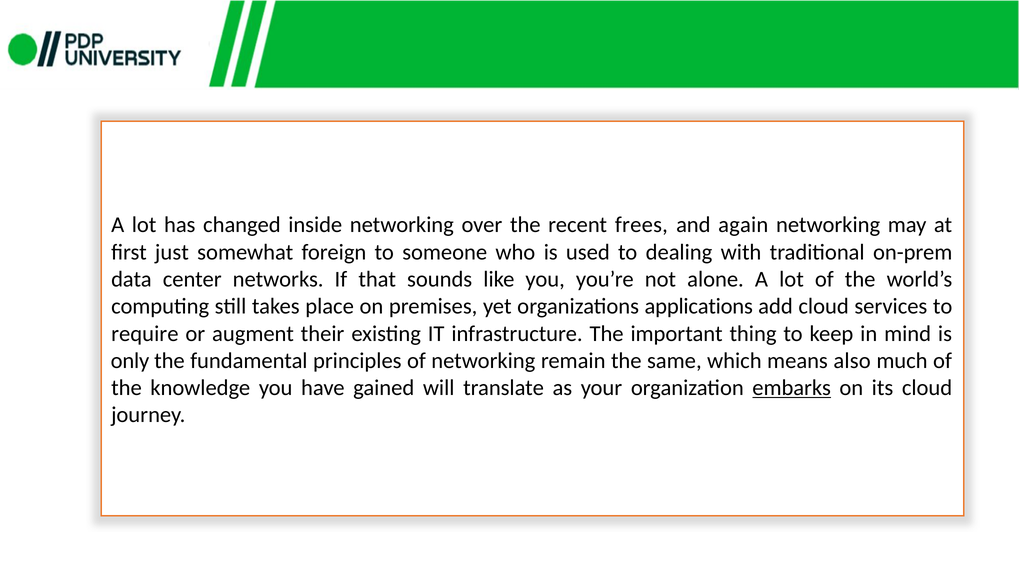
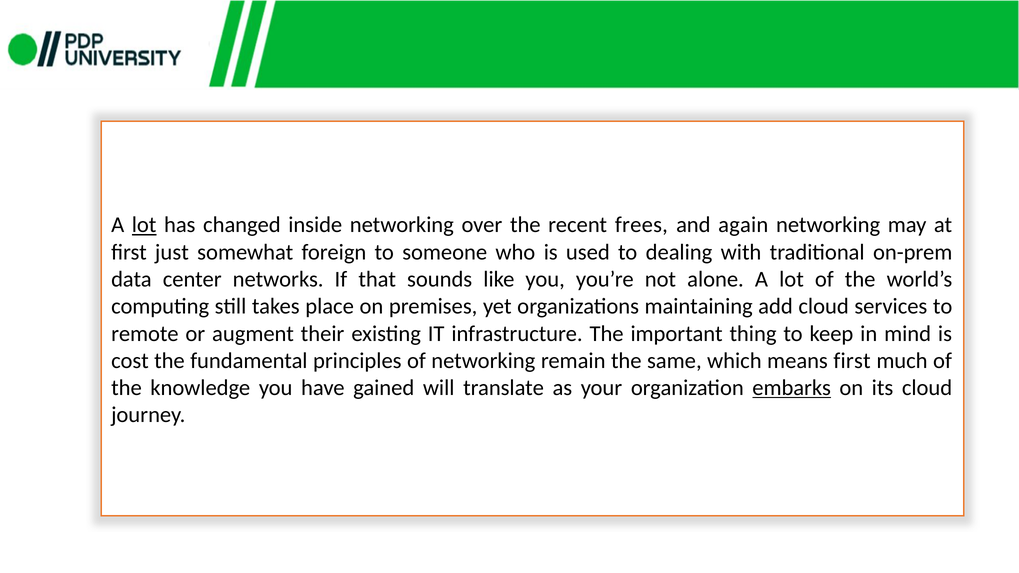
lot at (144, 225) underline: none -> present
applications: applications -> maintaining
require: require -> remote
only: only -> cost
means also: also -> first
